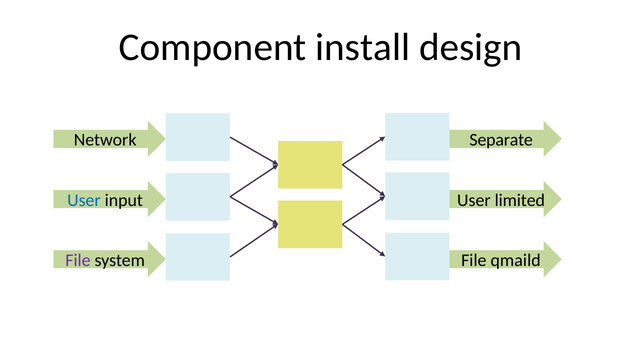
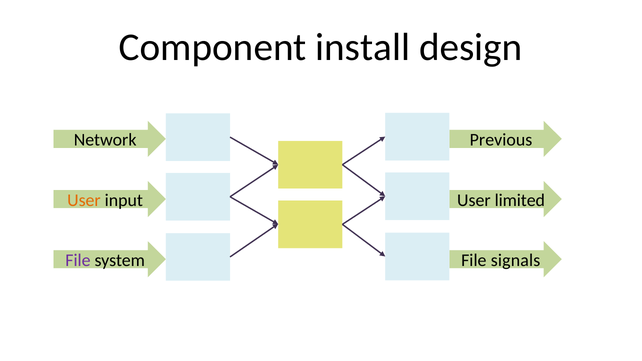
Separate: Separate -> Previous
User at (84, 200) colour: blue -> orange
qmaild: qmaild -> signals
